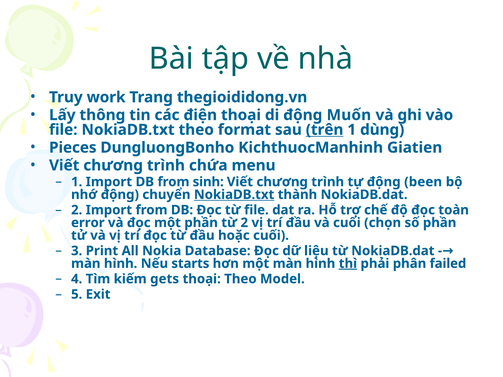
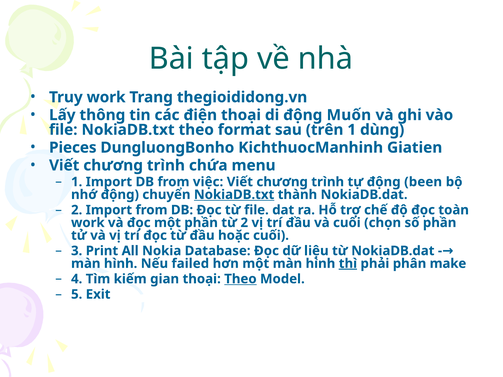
trên underline: present -> none
sinh: sinh -> việc
error at (88, 223): error -> work
starts: starts -> failed
failed: failed -> make
gets: gets -> gian
Theo at (240, 279) underline: none -> present
